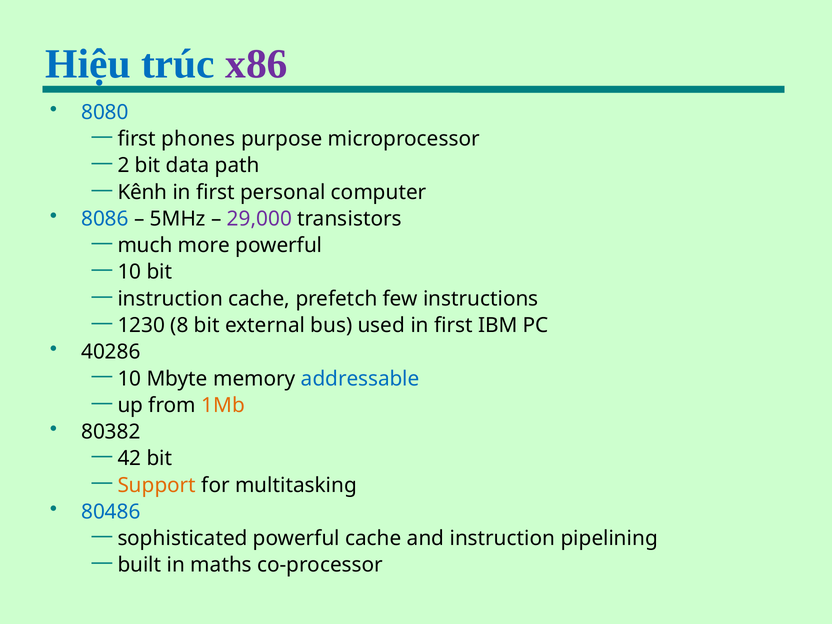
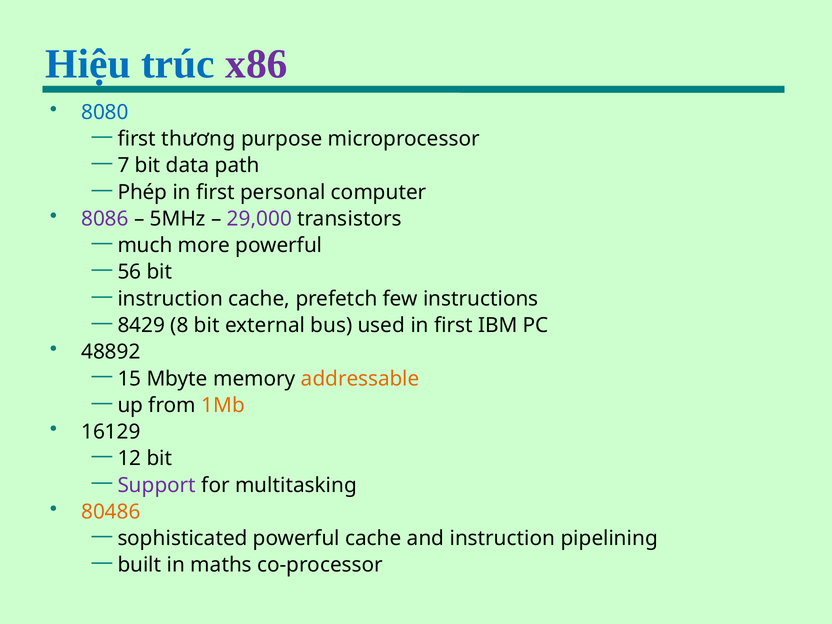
phones: phones -> thương
2: 2 -> 7
Kênh: Kênh -> Phép
8086 colour: blue -> purple
10 at (129, 272): 10 -> 56
1230: 1230 -> 8429
40286: 40286 -> 48892
10 at (129, 379): 10 -> 15
addressable colour: blue -> orange
80382: 80382 -> 16129
42: 42 -> 12
Support colour: orange -> purple
80486 colour: blue -> orange
